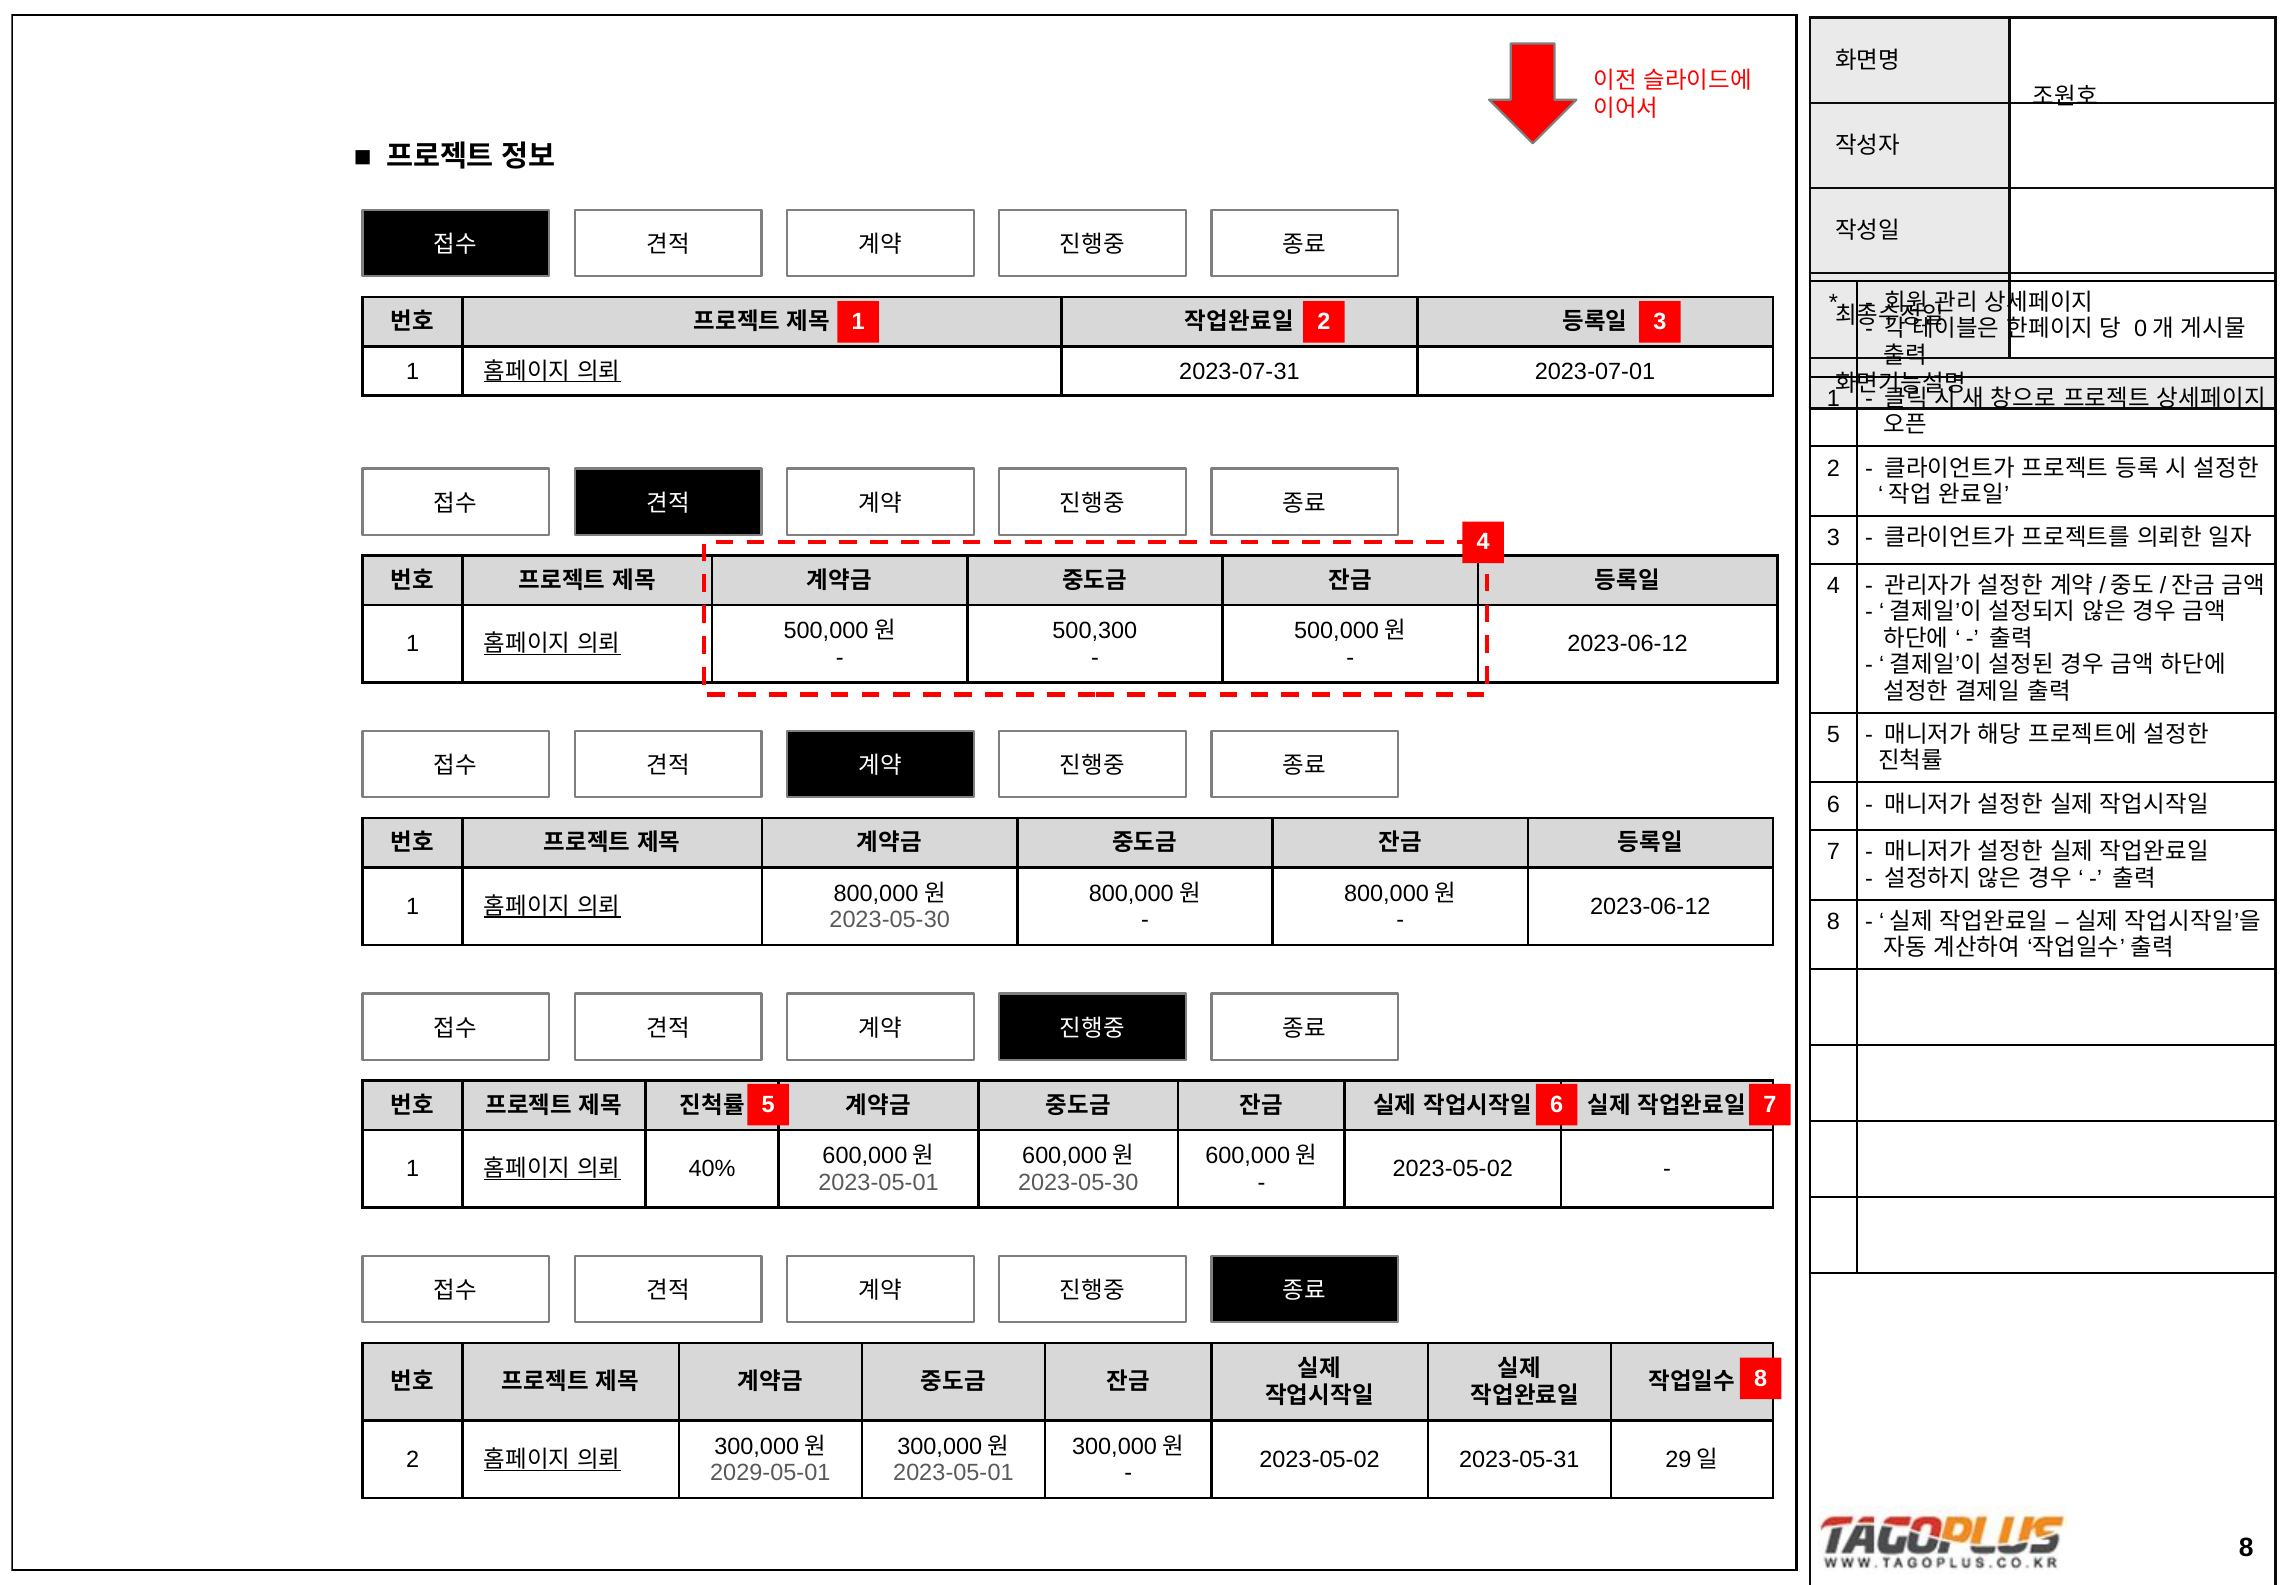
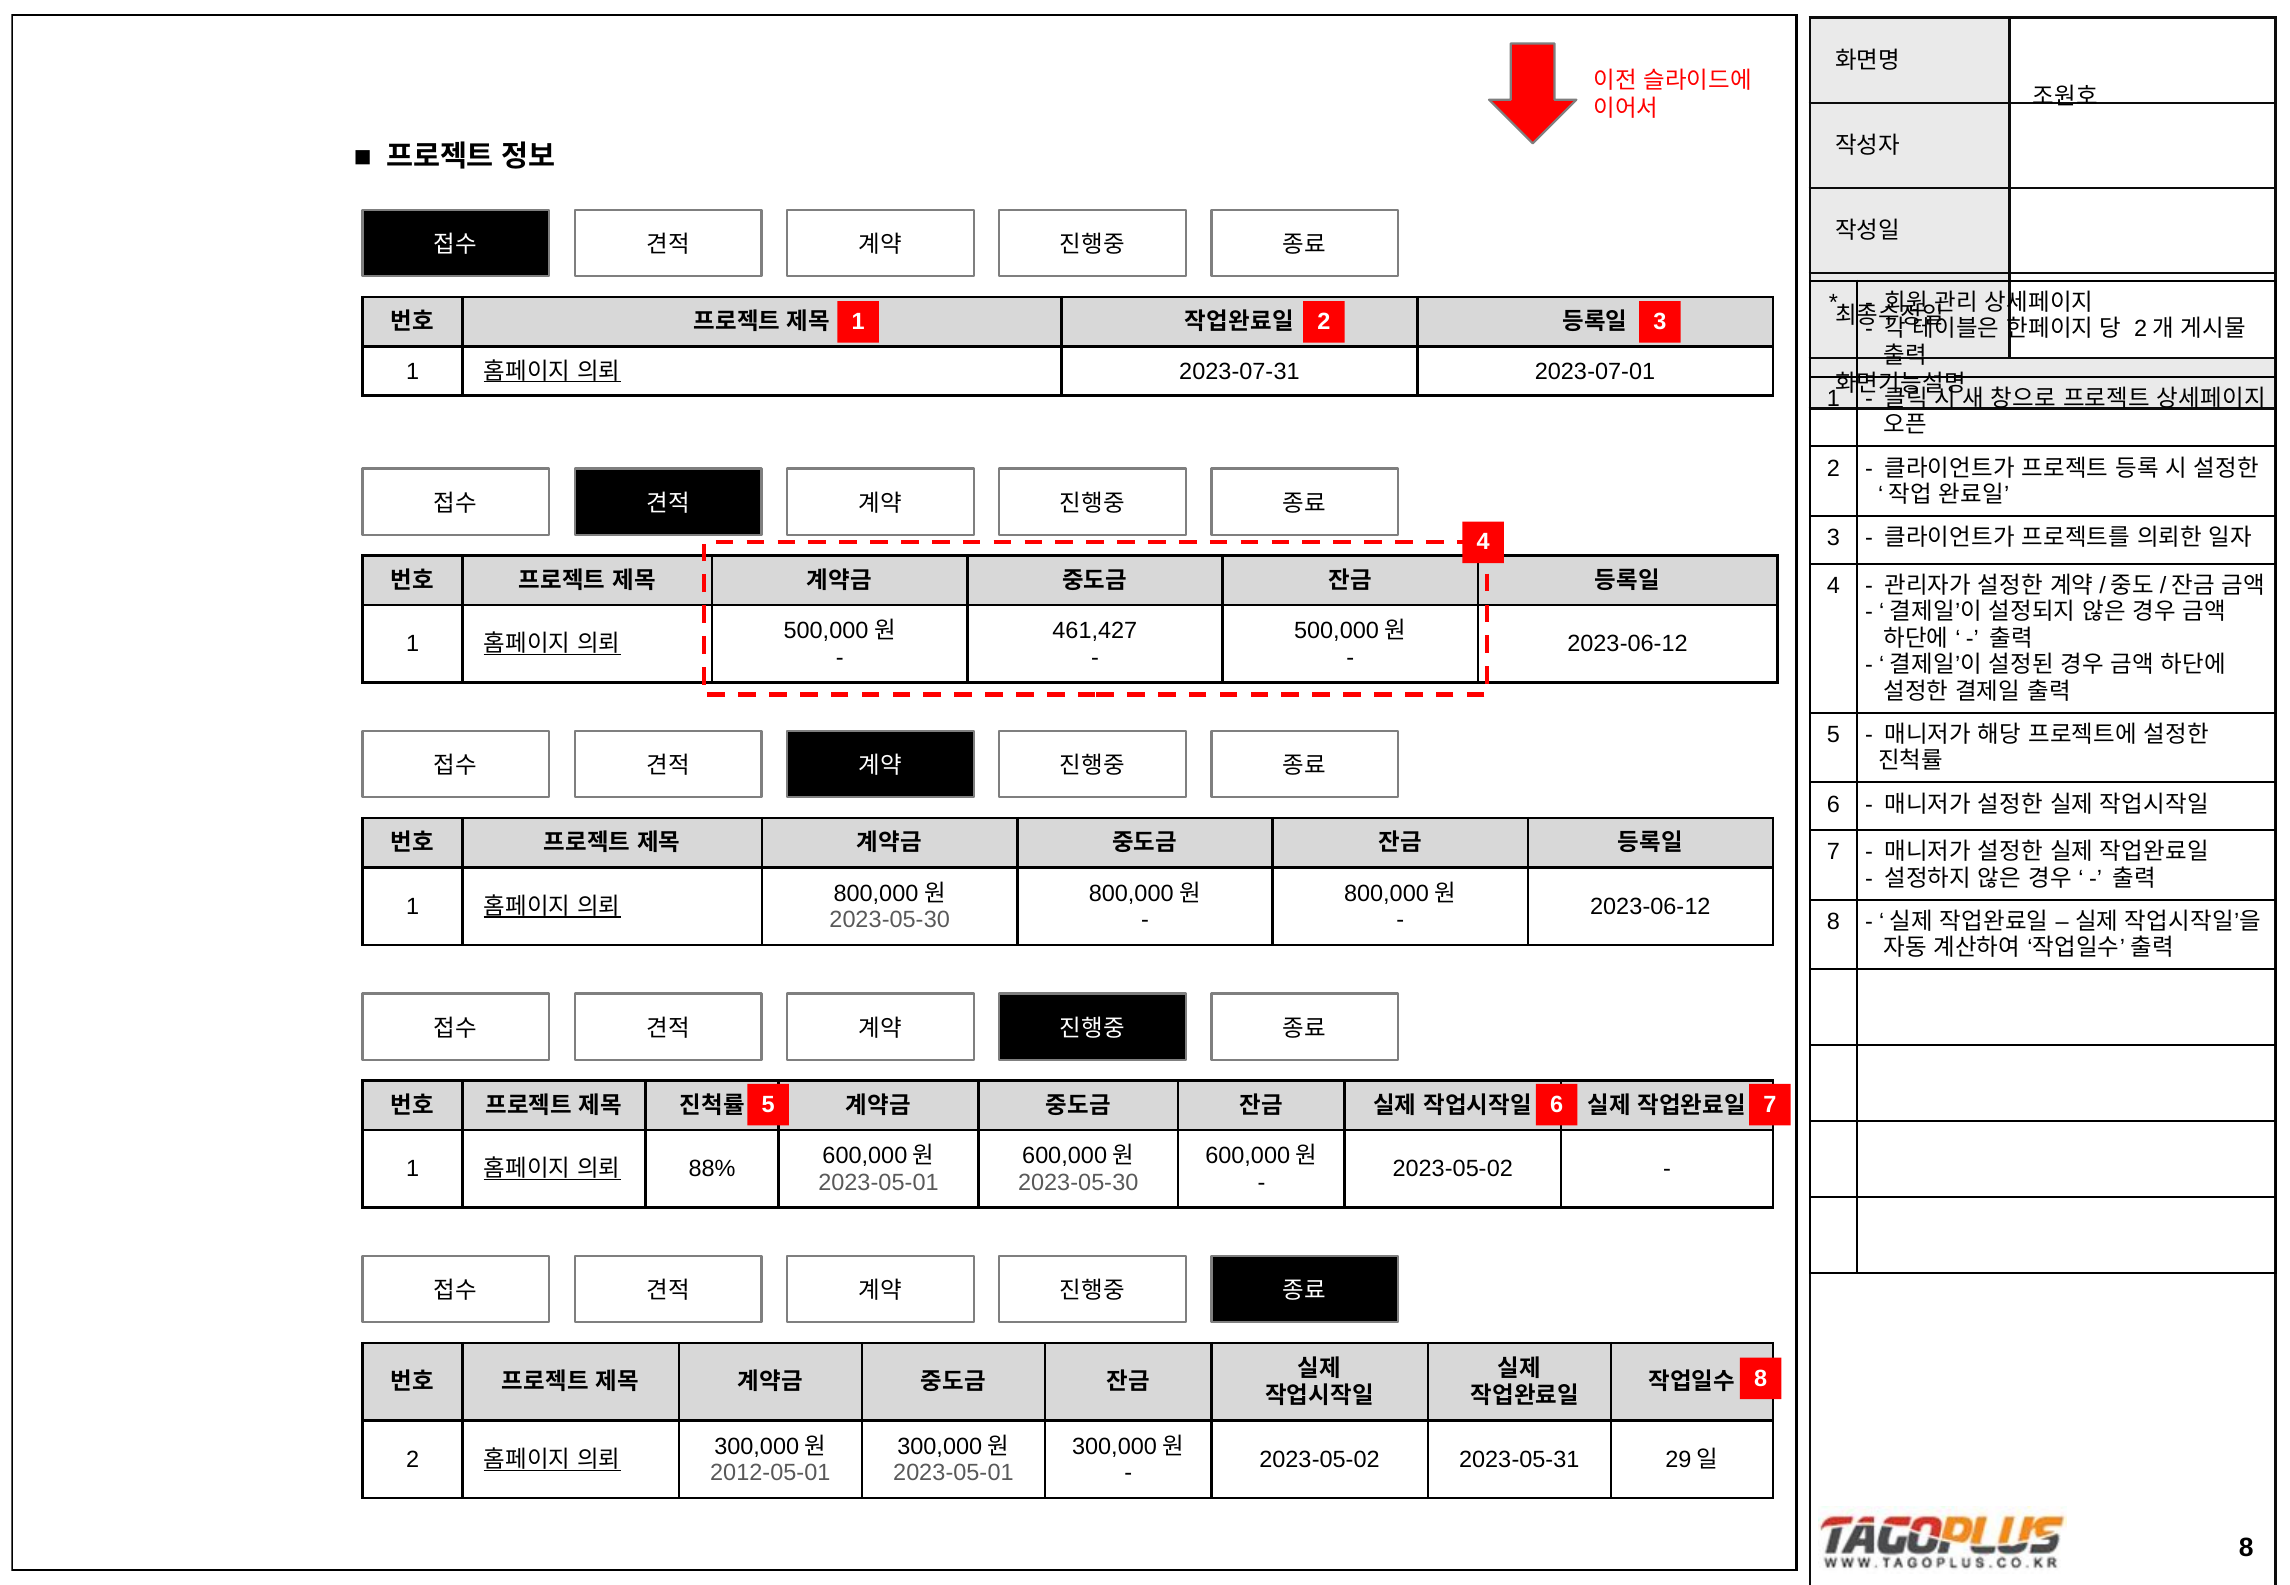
0 at (2141, 329): 0 -> 2
500,300: 500,300 -> 461,427
40%: 40% -> 88%
2029-05-01: 2029-05-01 -> 2012-05-01
